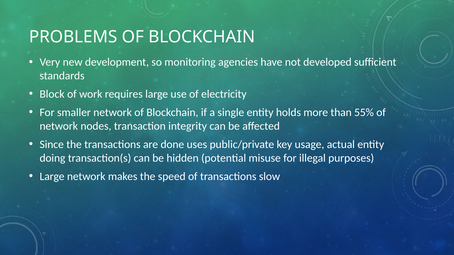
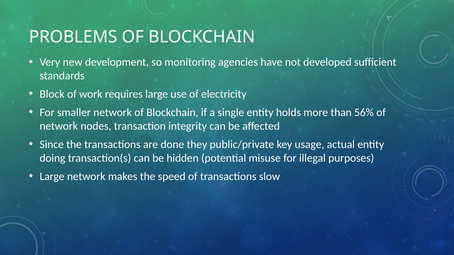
55%: 55% -> 56%
uses: uses -> they
